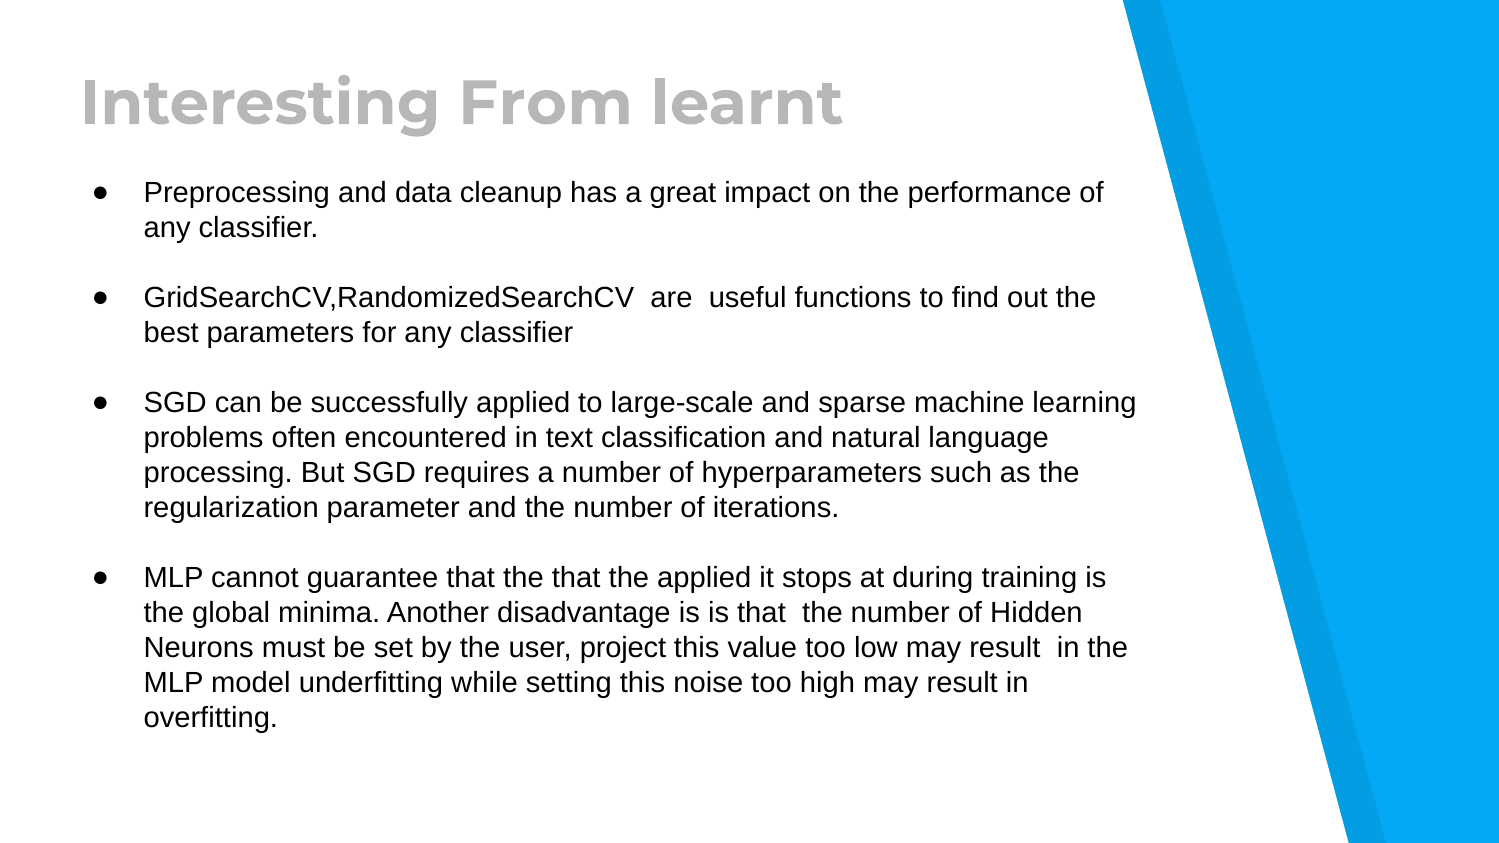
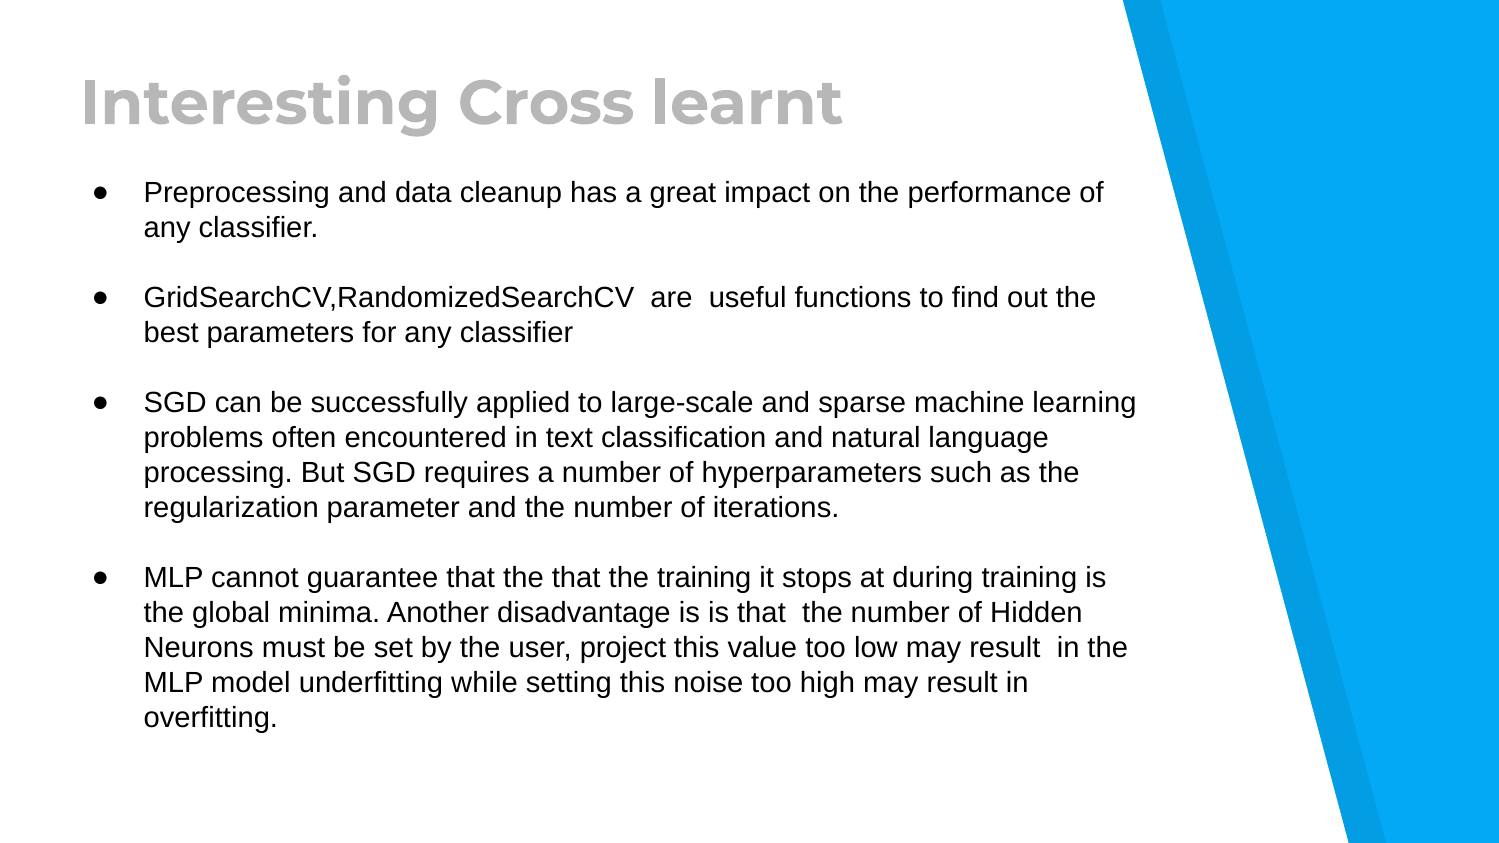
From: From -> Cross
the applied: applied -> training
